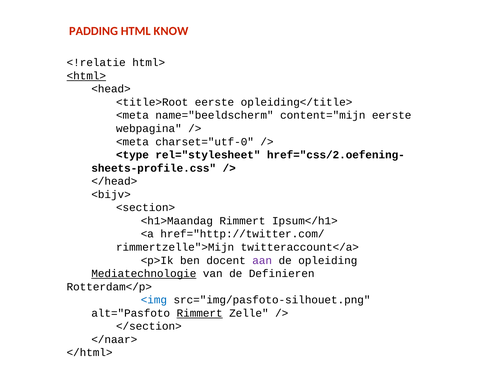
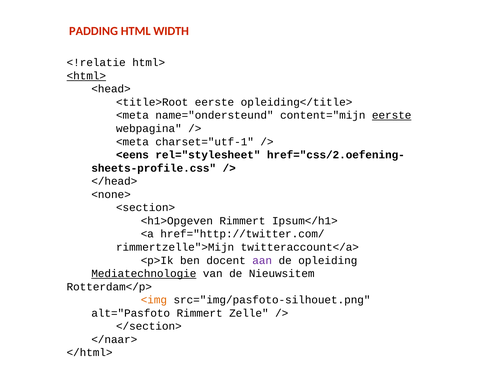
KNOW: KNOW -> WIDTH
name="beeldscherm: name="beeldscherm -> name="ondersteund
eerste at (392, 115) underline: none -> present
charset="utf-0: charset="utf-0 -> charset="utf-1
<type: <type -> <eens
<bijv>: <bijv> -> <none>
<h1>Maandag: <h1>Maandag -> <h1>Opgeven
Definieren: Definieren -> Nieuwsitem
<img colour: blue -> orange
Rimmert at (200, 313) underline: present -> none
